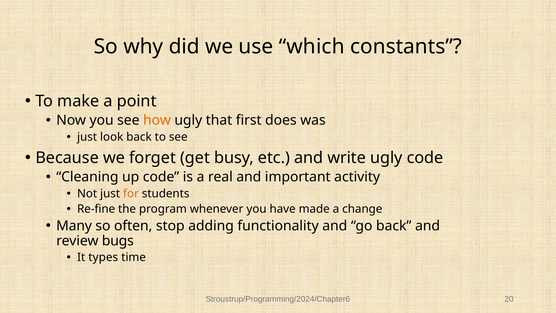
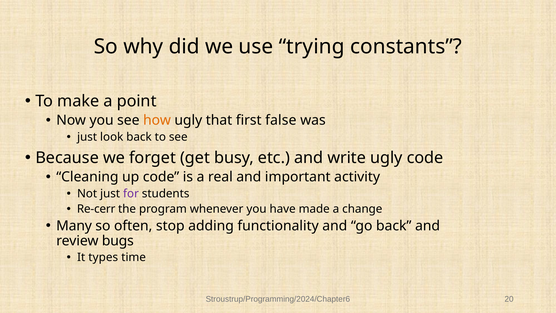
which: which -> trying
does: does -> false
for colour: orange -> purple
Re-fine: Re-fine -> Re-cerr
